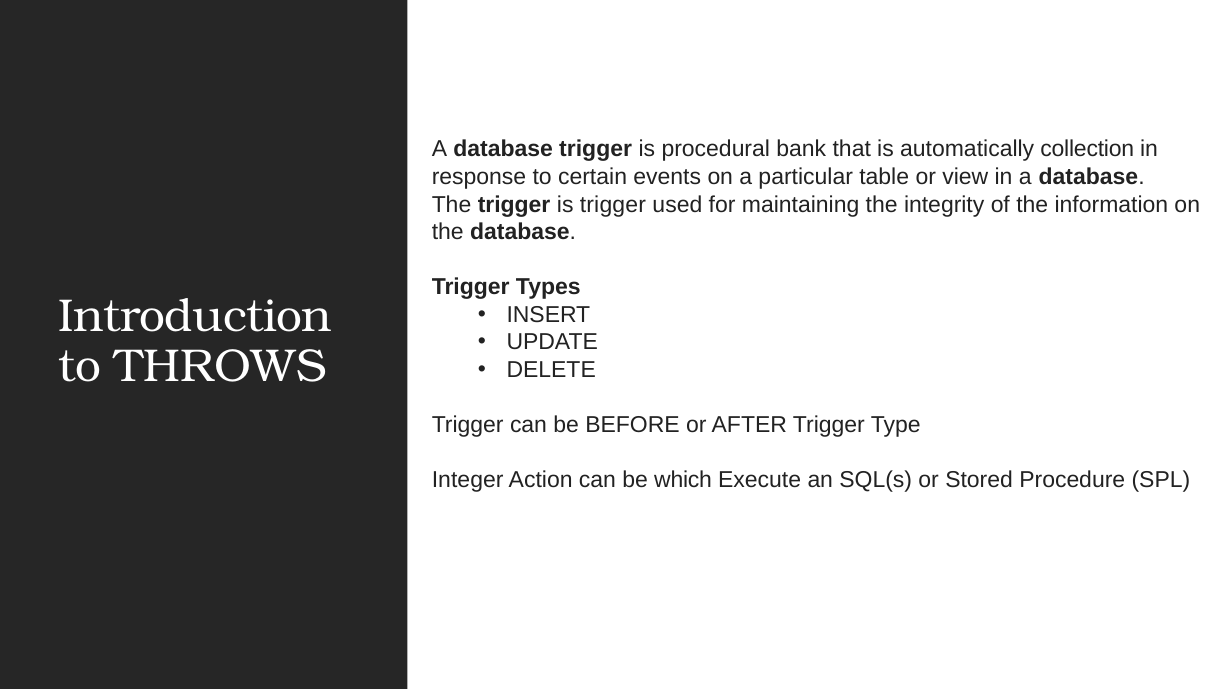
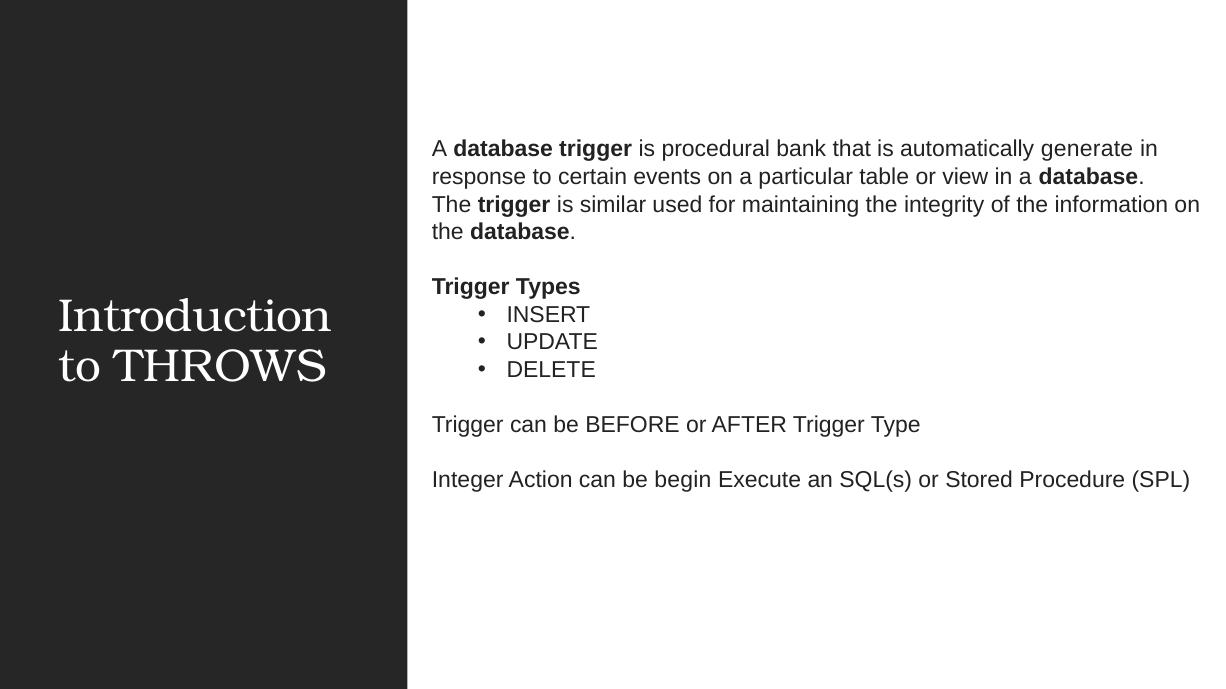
collection: collection -> generate
is trigger: trigger -> similar
which: which -> begin
